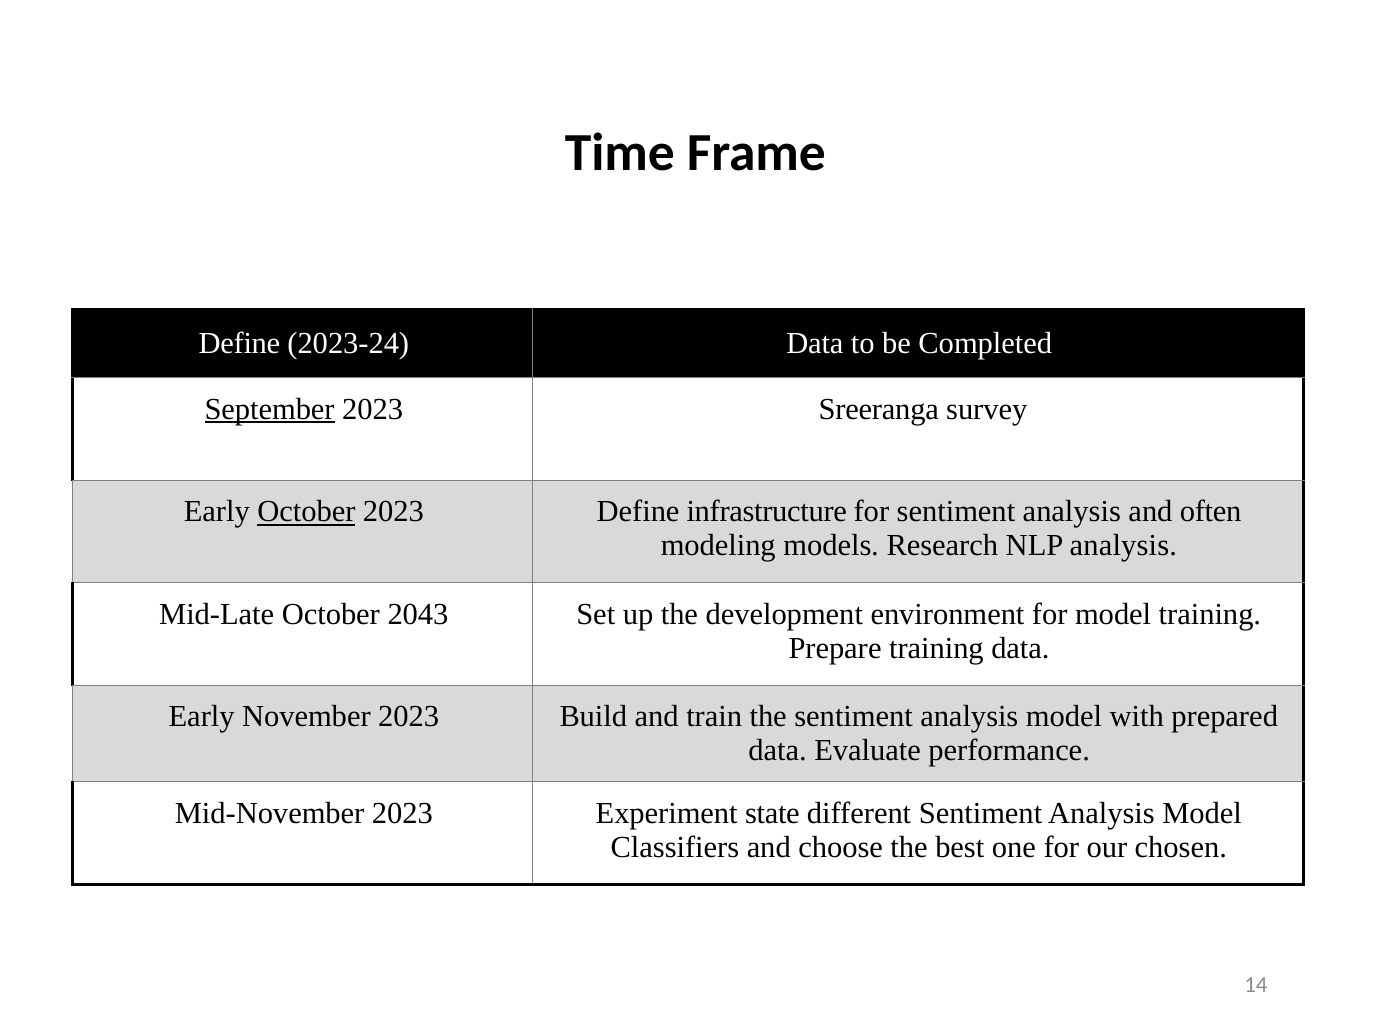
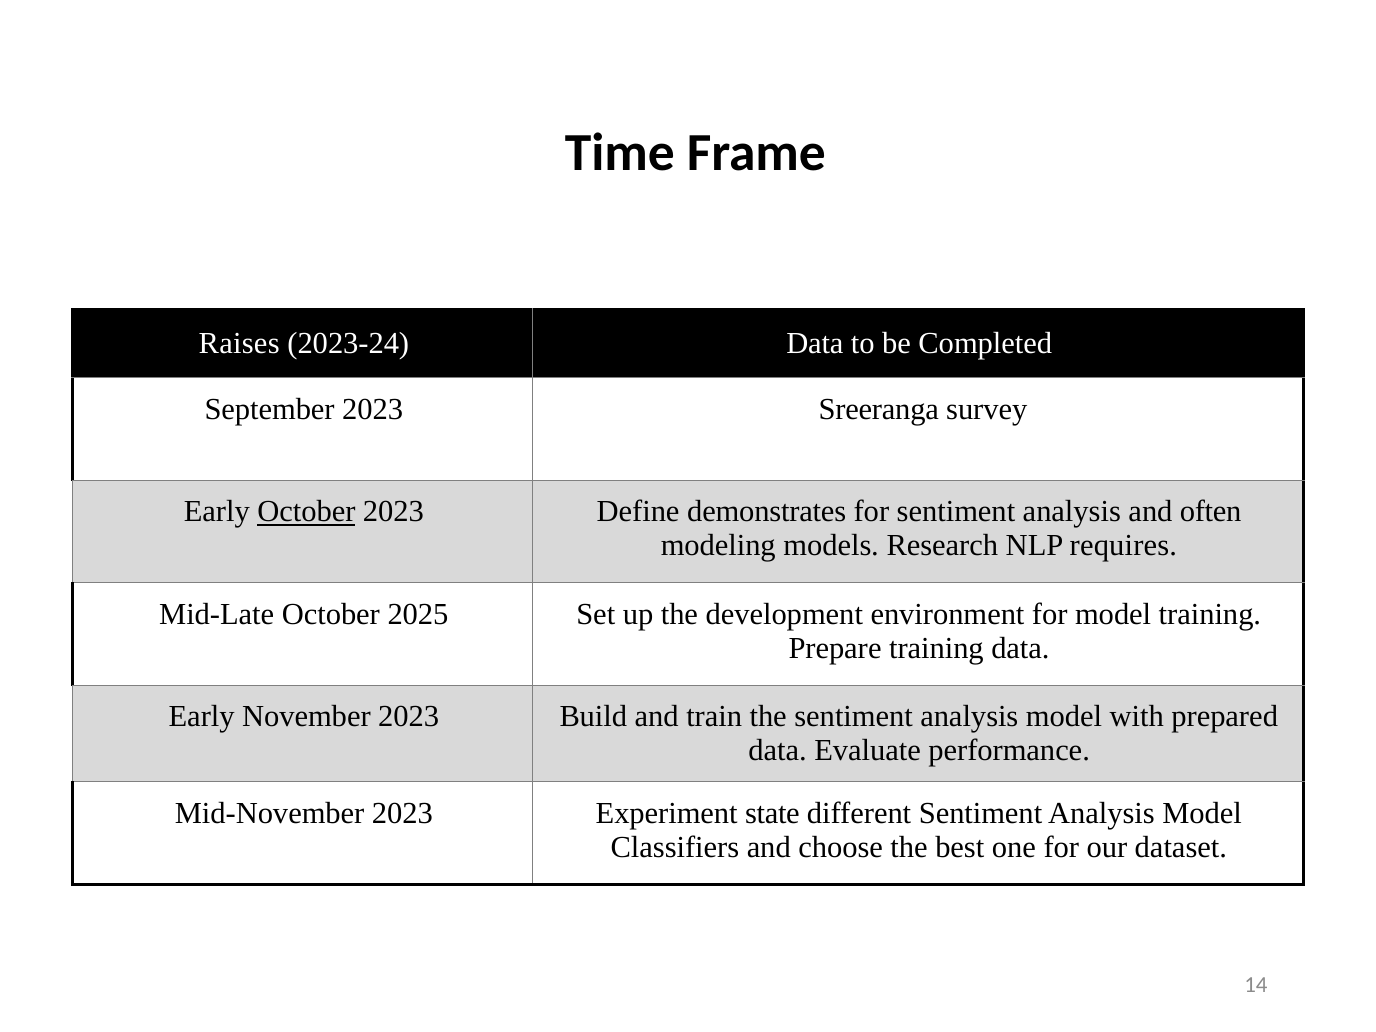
Define at (239, 344): Define -> Raises
September underline: present -> none
infrastructure: infrastructure -> demonstrates
NLP analysis: analysis -> requires
2043: 2043 -> 2025
chosen: chosen -> dataset
